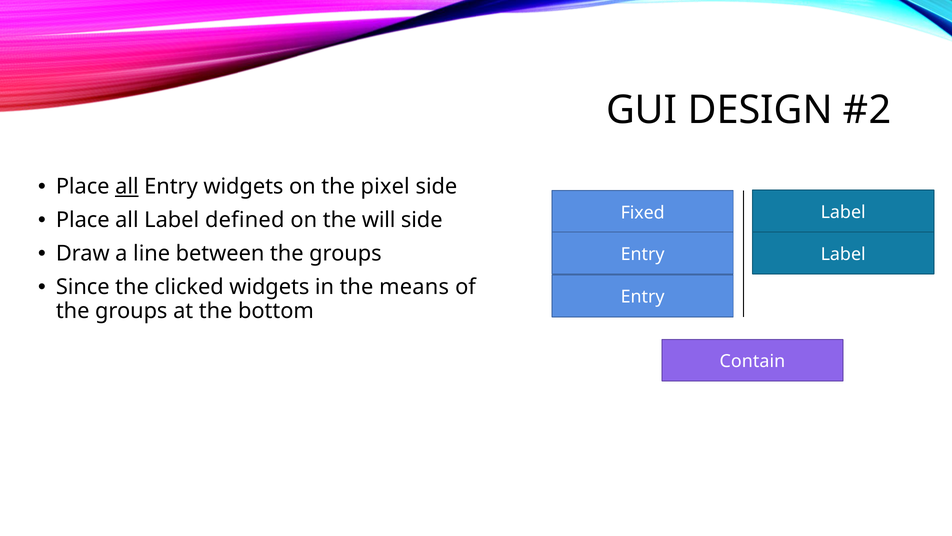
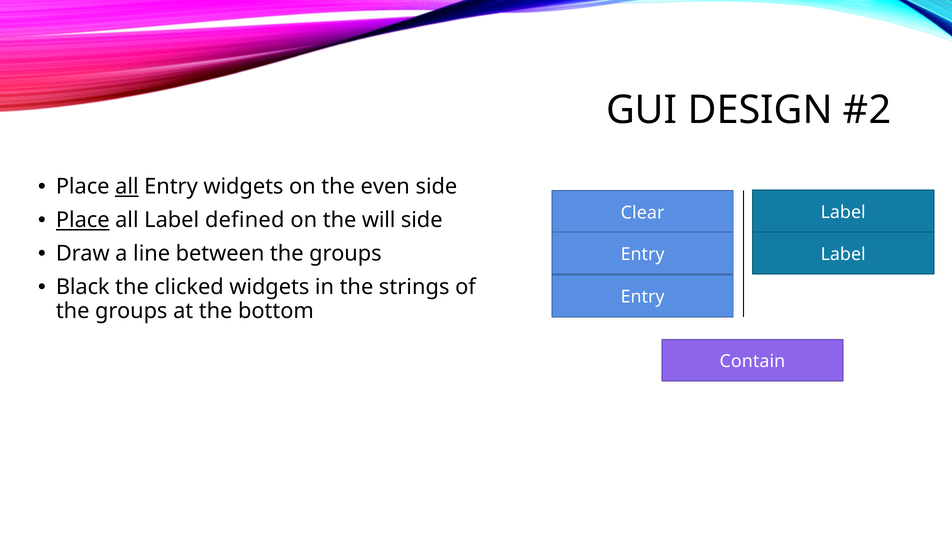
pixel: pixel -> even
Fixed: Fixed -> Clear
Place at (83, 220) underline: none -> present
Since: Since -> Black
means: means -> strings
